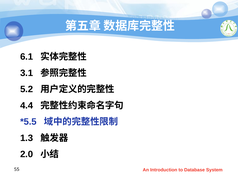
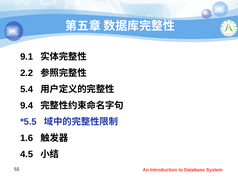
6.1: 6.1 -> 9.1
3.1: 3.1 -> 2.2
5.2: 5.2 -> 5.4
4.4: 4.4 -> 9.4
1.3: 1.3 -> 1.6
2.0: 2.0 -> 4.5
